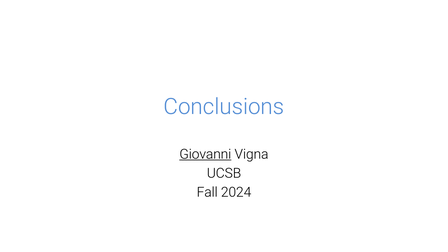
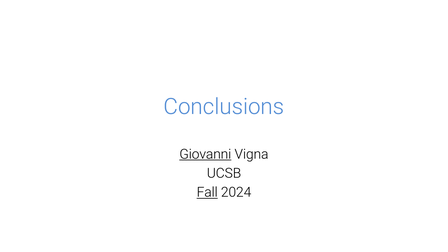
Fall underline: none -> present
